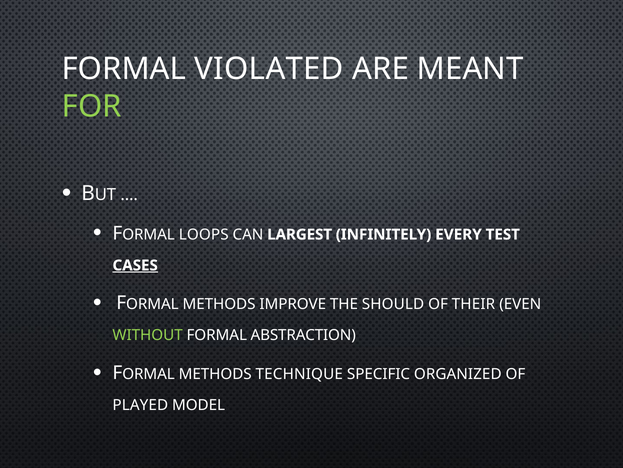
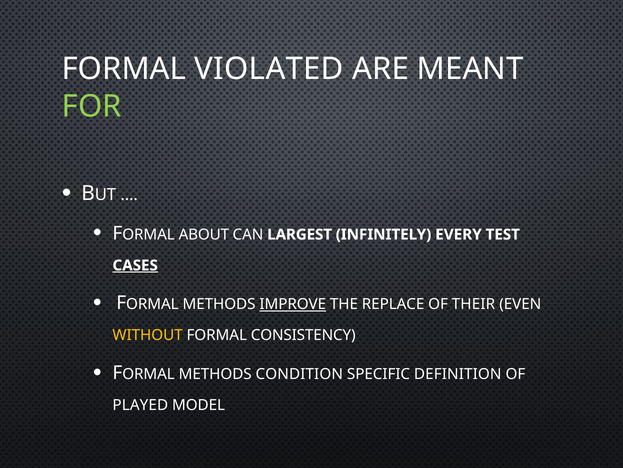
LOOPS: LOOPS -> ABOUT
IMPROVE underline: none -> present
SHOULD: SHOULD -> REPLACE
WITHOUT colour: light green -> yellow
ABSTRACTION: ABSTRACTION -> CONSISTENCY
TECHNIQUE: TECHNIQUE -> CONDITION
ORGANIZED: ORGANIZED -> DEFINITION
